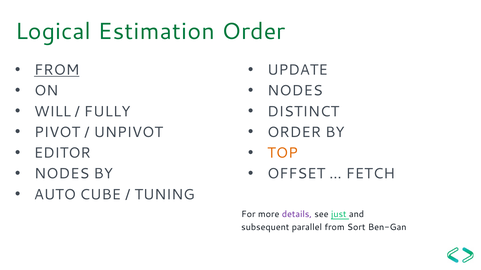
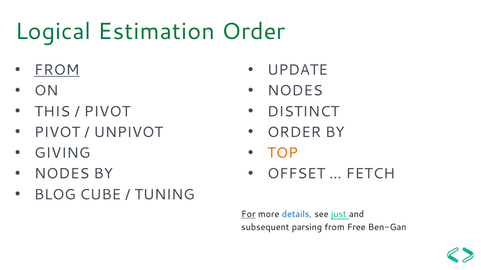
WILL: WILL -> THIS
FULLY at (107, 112): FULLY -> PIVOT
EDITOR: EDITOR -> GIVING
AUTO: AUTO -> BLOG
For underline: none -> present
details colour: purple -> blue
parallel: parallel -> parsing
Sort: Sort -> Free
